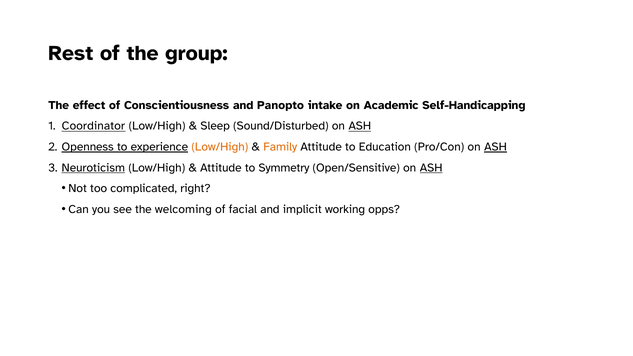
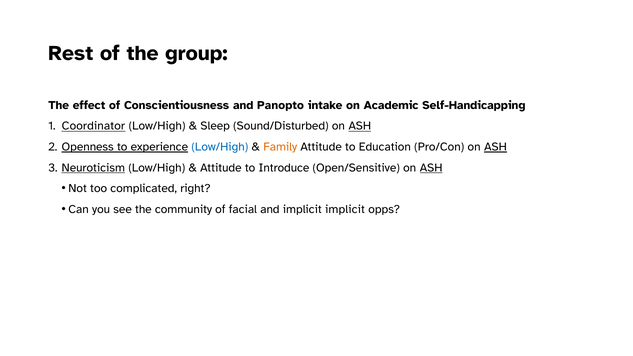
Low/High at (220, 147) colour: orange -> blue
Symmetry: Symmetry -> Introduce
welcoming: welcoming -> community
implicit working: working -> implicit
